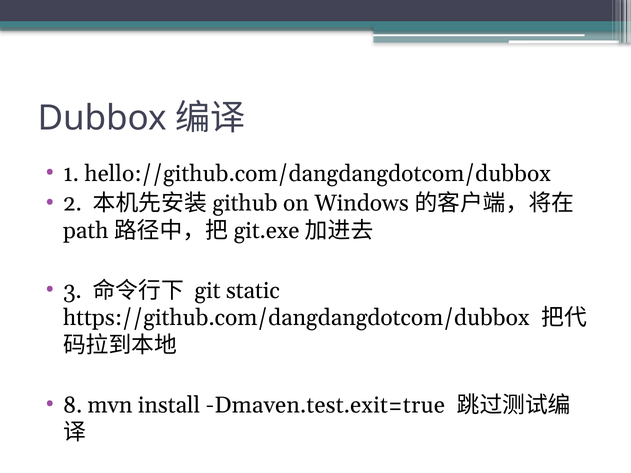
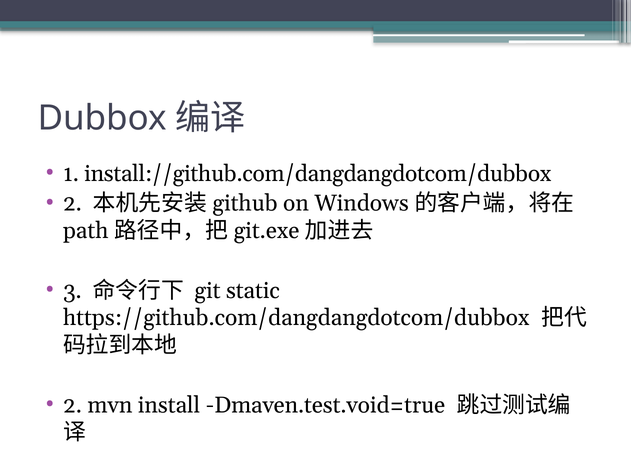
hello://github.com/dangdangdotcom/dubbox: hello://github.com/dangdangdotcom/dubbox -> install://github.com/dangdangdotcom/dubbox
8 at (73, 405): 8 -> 2
Dmaven.test.exit=true: Dmaven.test.exit=true -> Dmaven.test.void=true
